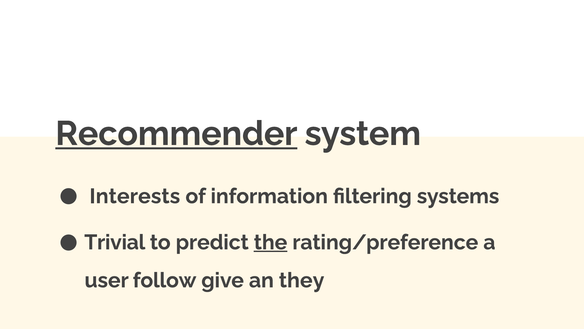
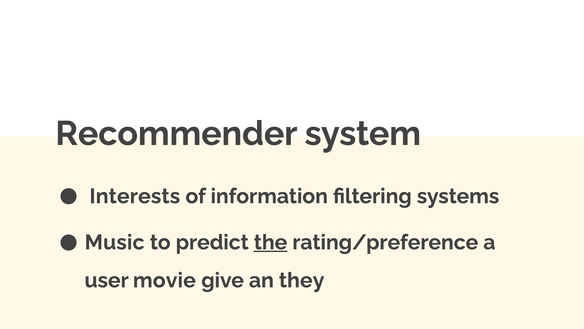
Recommender underline: present -> none
Trivial: Trivial -> Music
follow: follow -> movie
